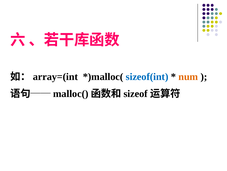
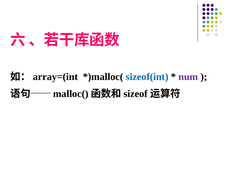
num colour: orange -> purple
